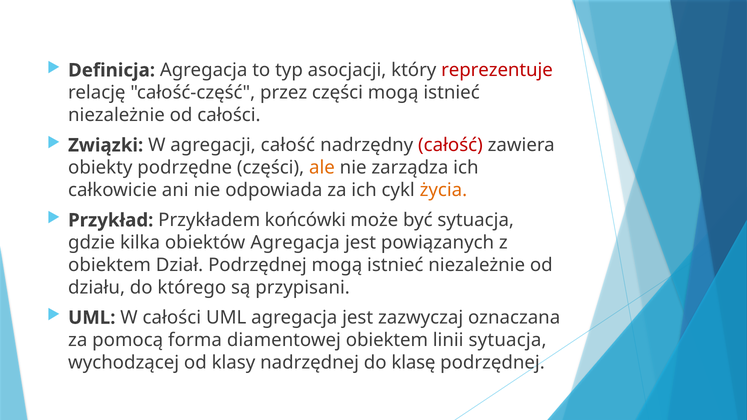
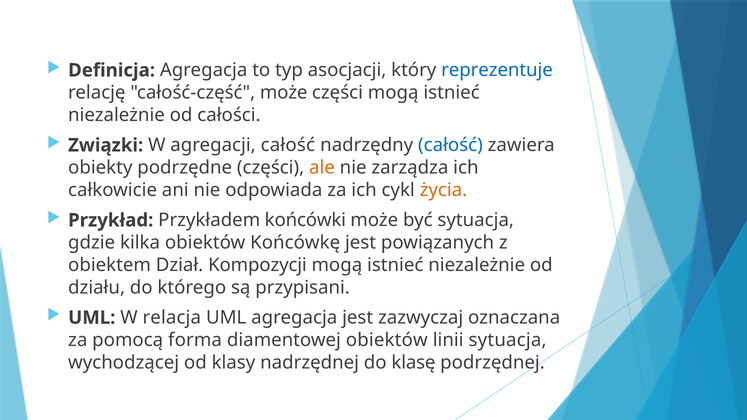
reprezentuje colour: red -> blue
całość-część przez: przez -> może
całość at (450, 145) colour: red -> blue
obiektów Agregacja: Agregacja -> Końcówkę
Dział Podrzędnej: Podrzędnej -> Kompozycji
W całości: całości -> relacja
diamentowej obiektem: obiektem -> obiektów
